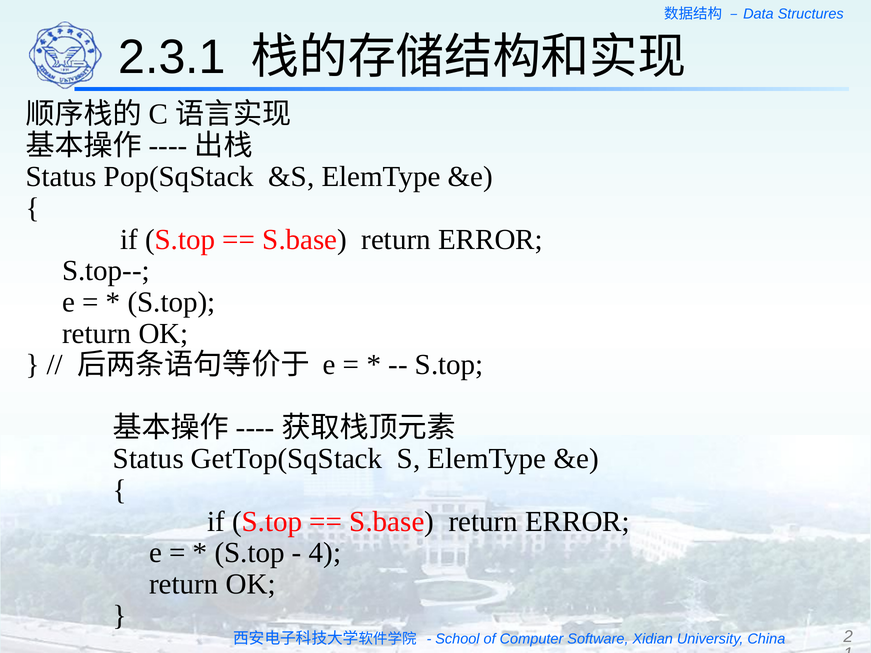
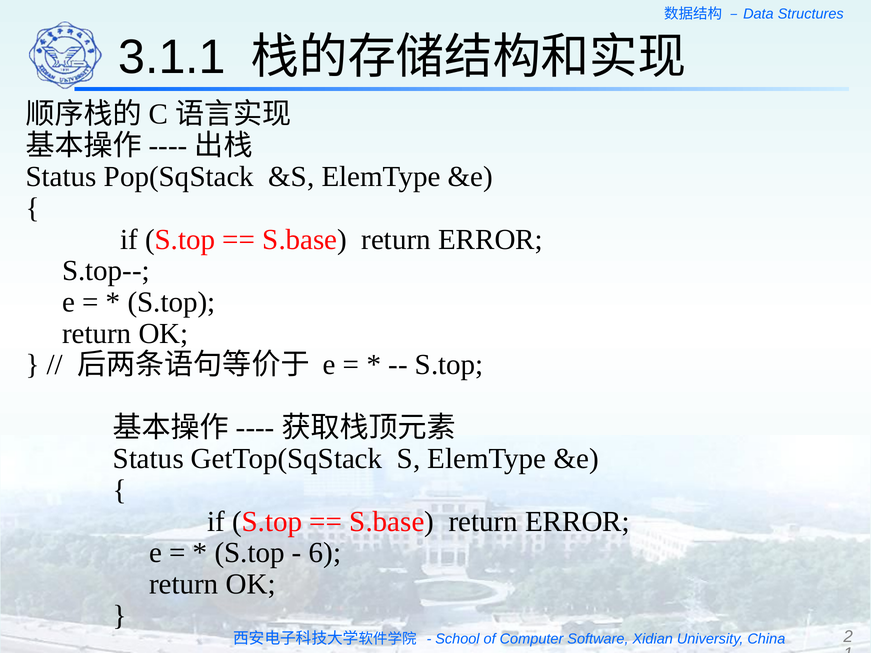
2.3.1: 2.3.1 -> 3.1.1
4: 4 -> 6
